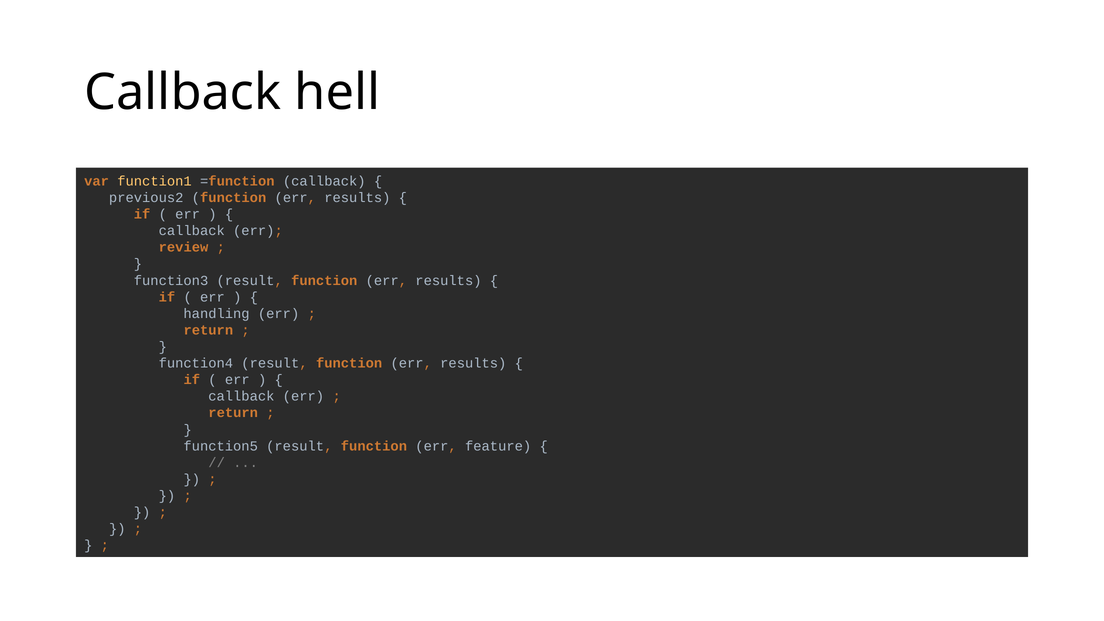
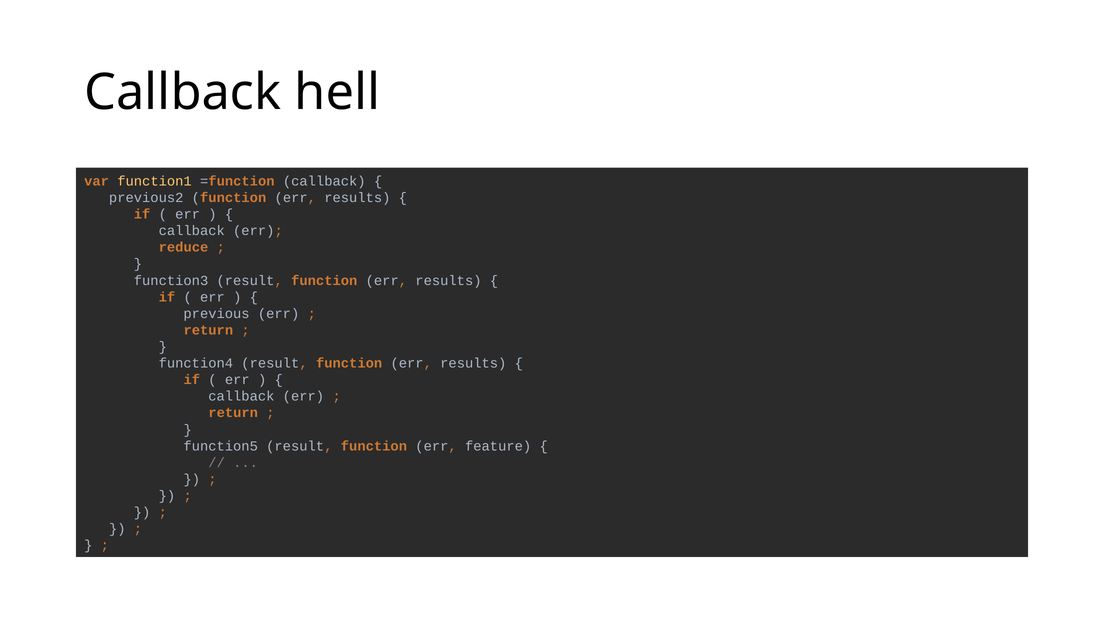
review: review -> reduce
handling: handling -> previous
